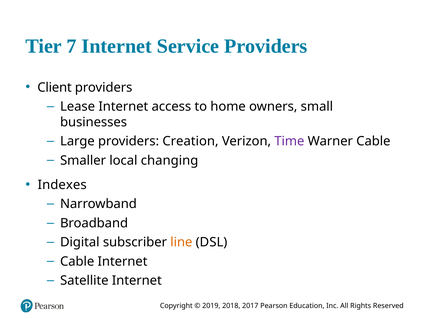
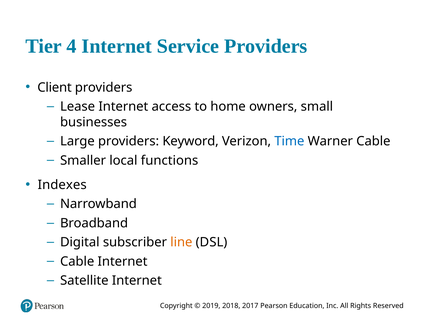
7: 7 -> 4
Creation: Creation -> Keyword
Time colour: purple -> blue
changing: changing -> functions
